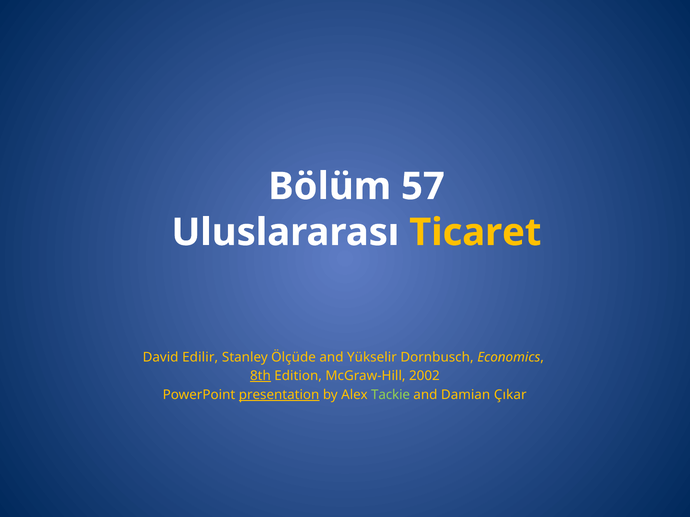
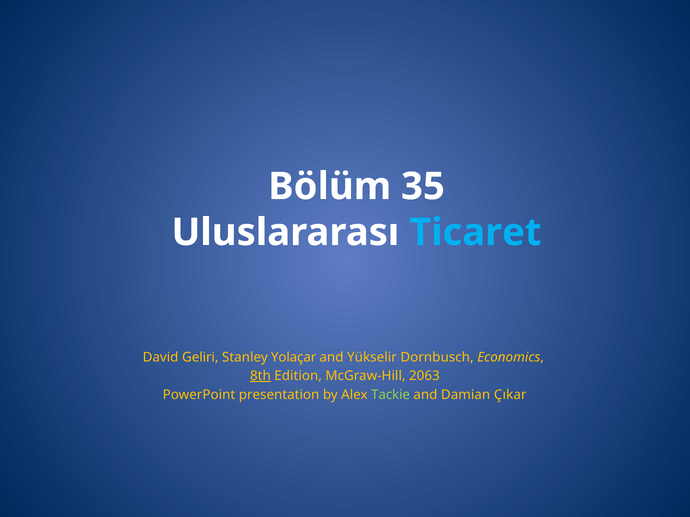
57: 57 -> 35
Ticaret colour: yellow -> light blue
Edilir: Edilir -> Geliri
Ölçüde: Ölçüde -> Yolaçar
2002: 2002 -> 2063
presentation underline: present -> none
